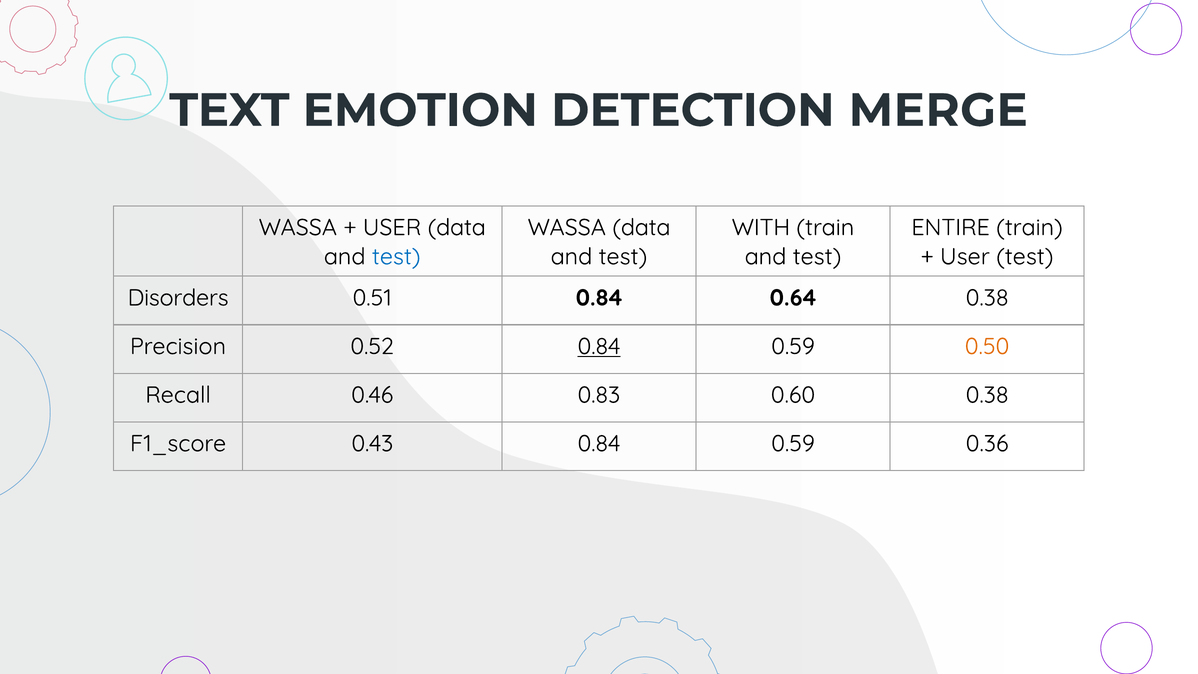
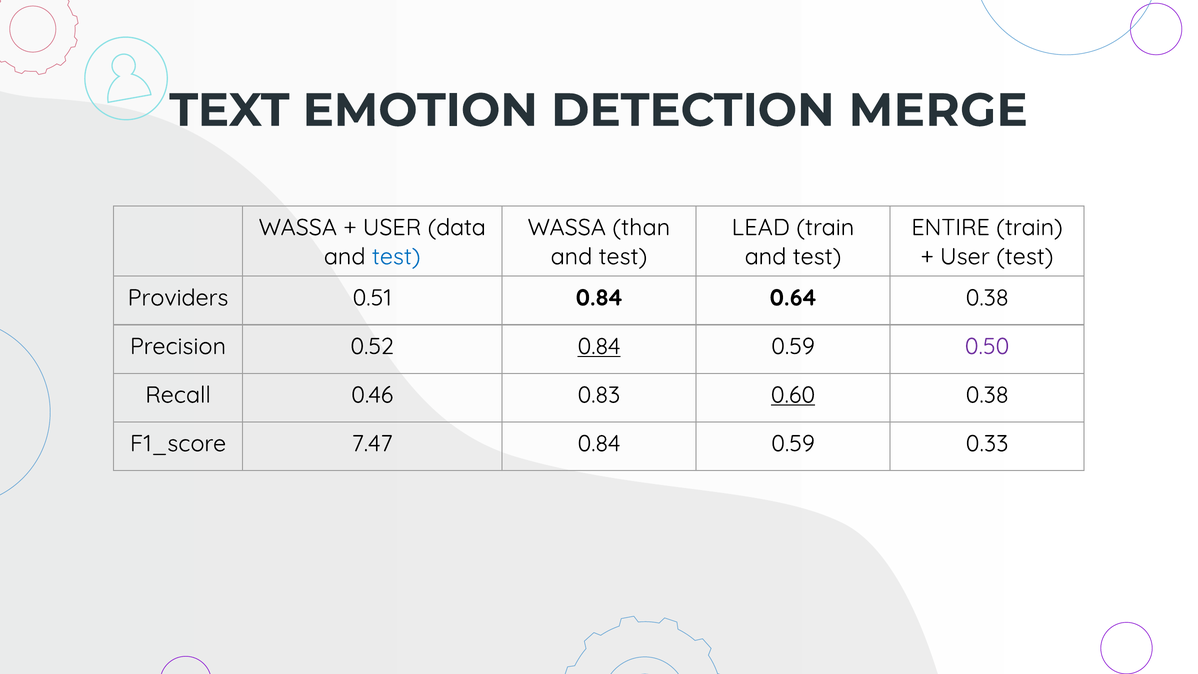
WASSA data: data -> than
WITH: WITH -> LEAD
Disorders: Disorders -> Providers
0.50 colour: orange -> purple
0.60 underline: none -> present
0.43: 0.43 -> 7.47
0.36: 0.36 -> 0.33
